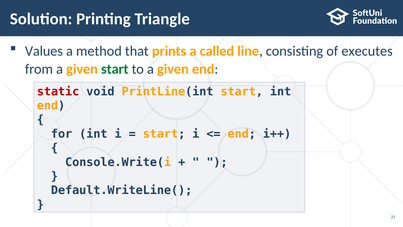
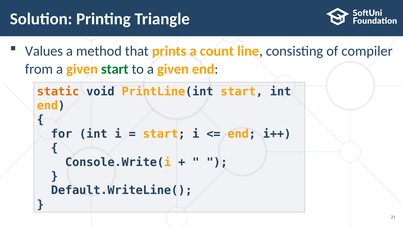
called: called -> count
executes: executes -> compiler
static colour: red -> orange
